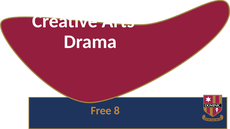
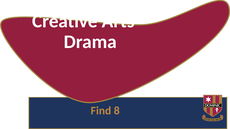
Free: Free -> Find
